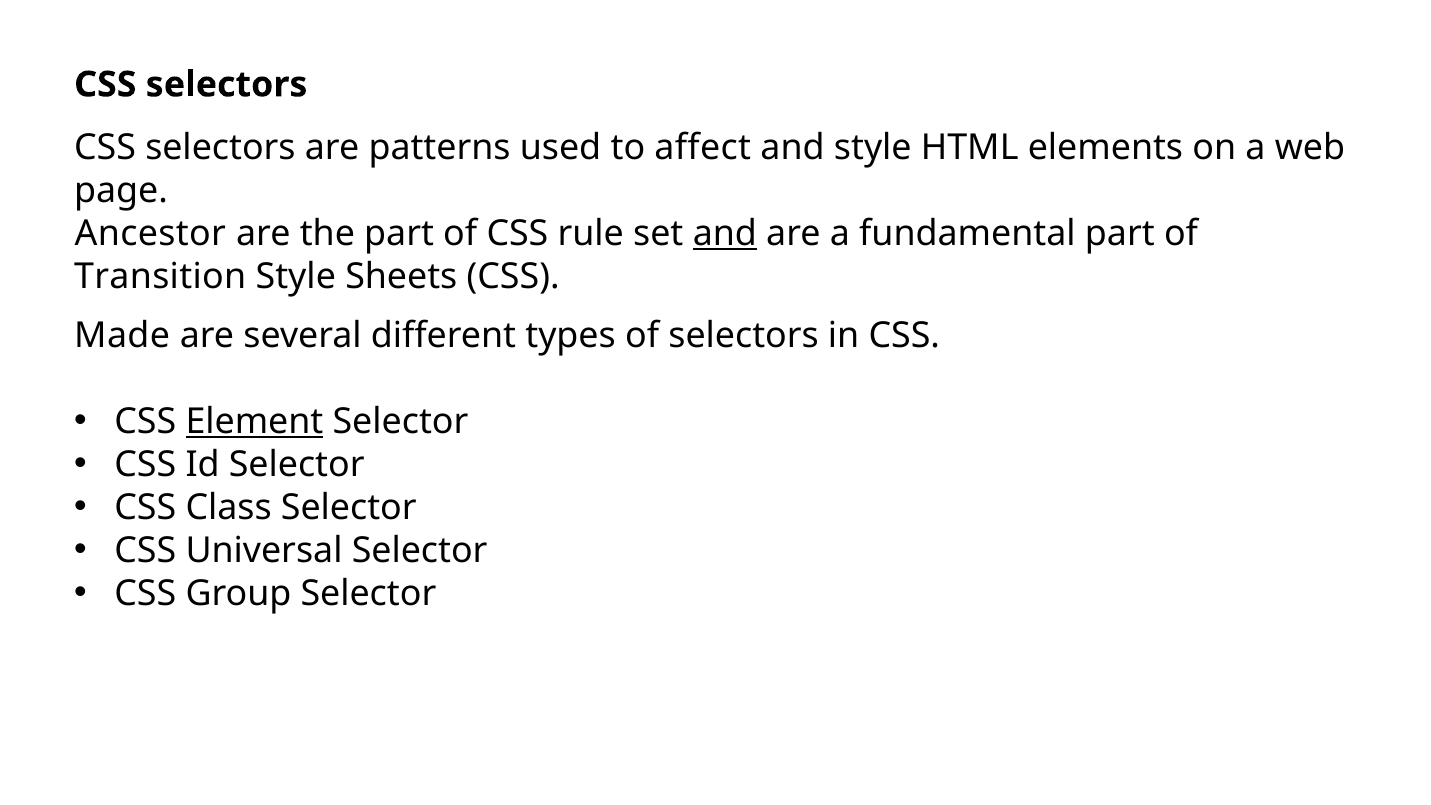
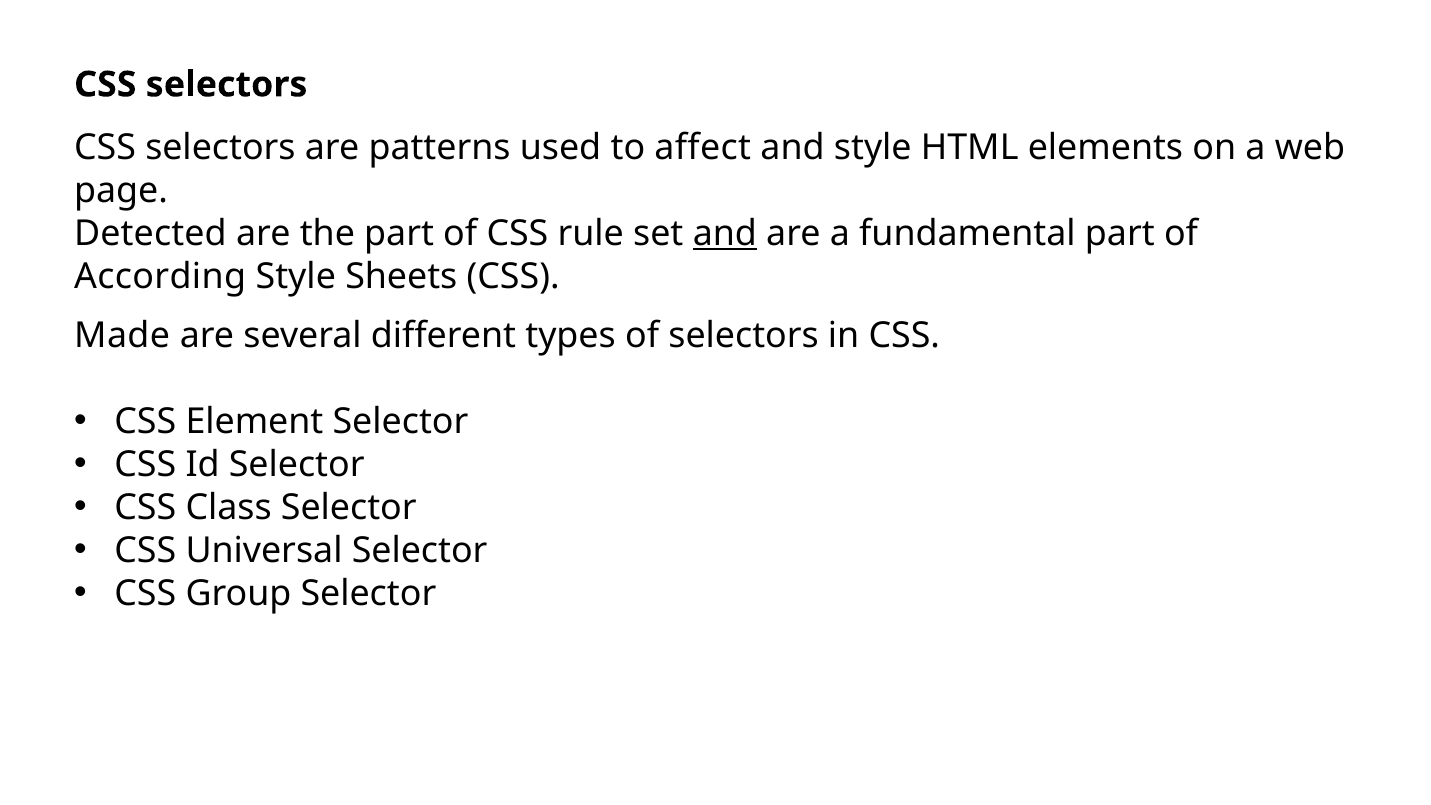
Ancestor: Ancestor -> Detected
Transition: Transition -> According
Element underline: present -> none
